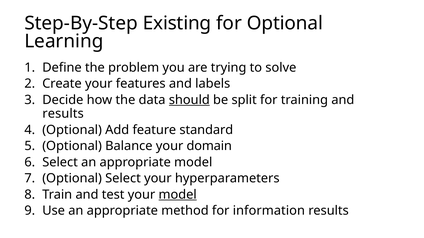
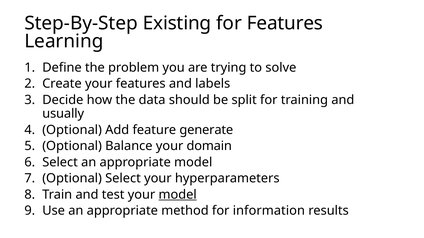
for Optional: Optional -> Features
should underline: present -> none
results at (63, 114): results -> usually
standard: standard -> generate
